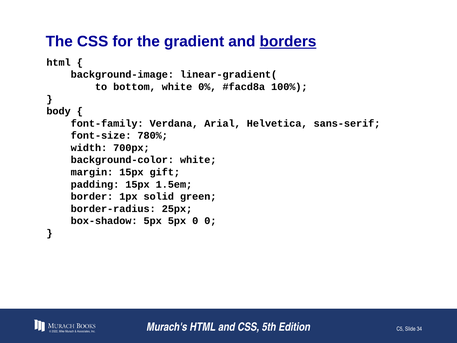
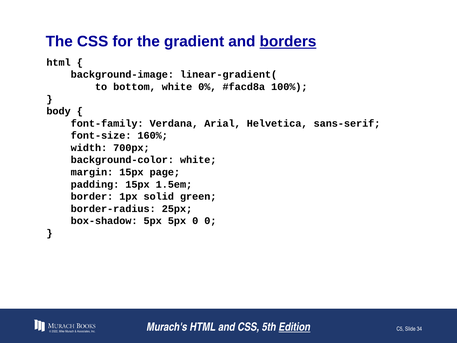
780%: 780% -> 160%
gift: gift -> page
Edition underline: none -> present
